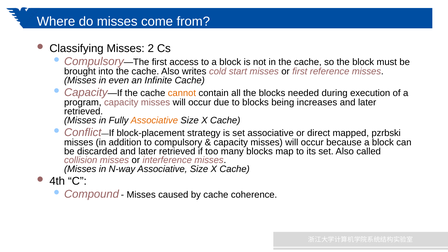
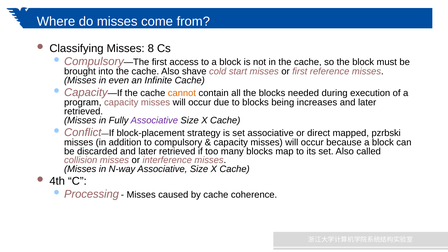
2: 2 -> 8
writes: writes -> shave
Associative at (154, 120) colour: orange -> purple
Compound: Compound -> Processing
